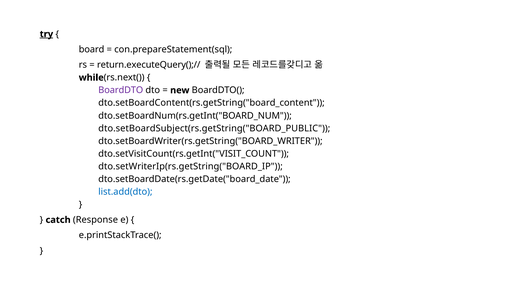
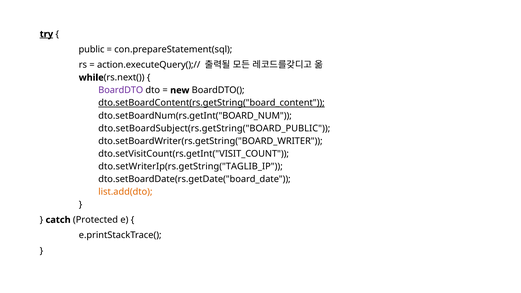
board: board -> public
return.executeQuery();//: return.executeQuery();// -> action.executeQuery();//
dto.setBoardContent(rs.getString("board_content underline: none -> present
dto.setWriterIp(rs.getString("BOARD_IP: dto.setWriterIp(rs.getString("BOARD_IP -> dto.setWriterIp(rs.getString("TAGLIB_IP
list.add(dto colour: blue -> orange
Response: Response -> Protected
